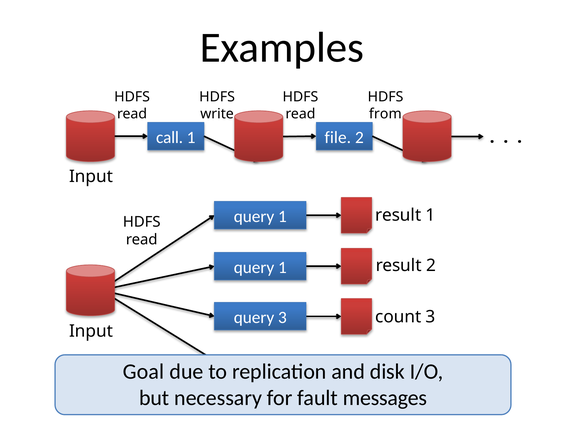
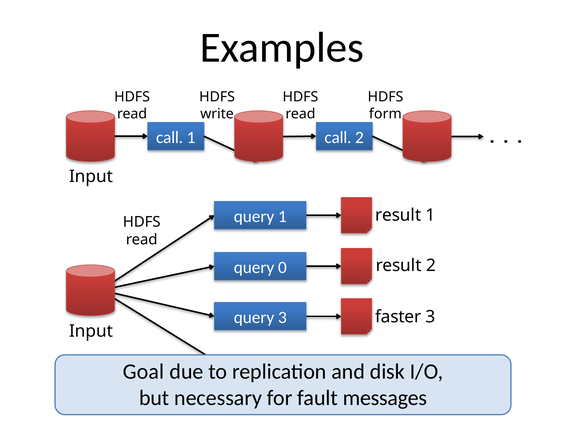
from: from -> form
1 file: file -> call
1 at (282, 267): 1 -> 0
count: count -> faster
